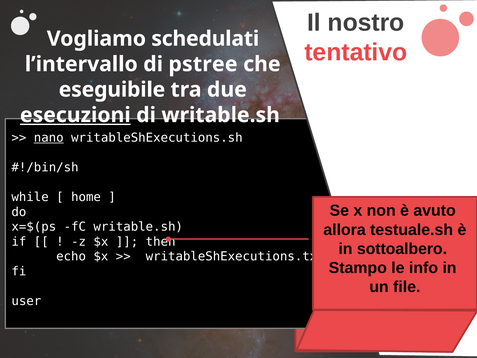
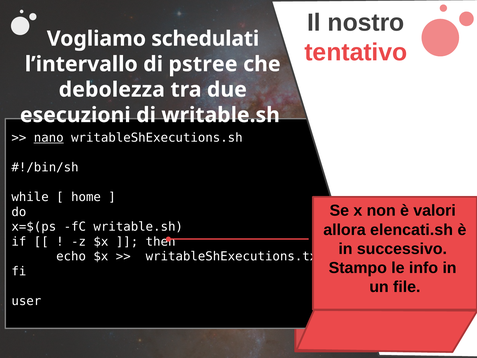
eseguibile: eseguibile -> debolezza
esecuzioni underline: present -> none
avuto: avuto -> valori
testuale.sh: testuale.sh -> elencati.sh
sottoalbero: sottoalbero -> successivo
